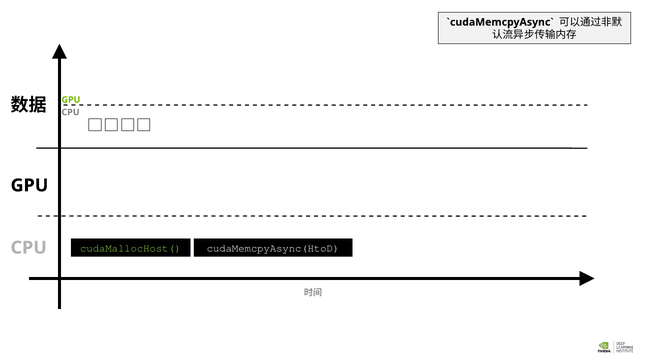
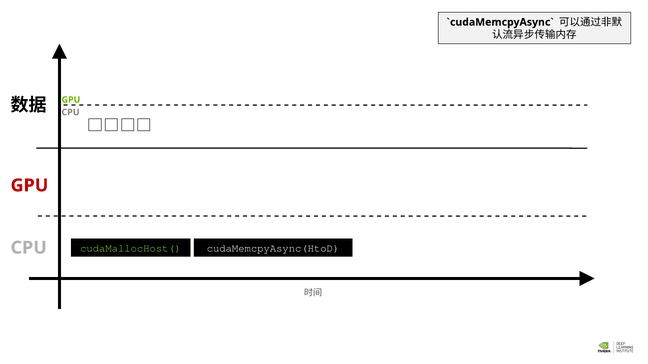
GPU at (29, 186) colour: black -> red
